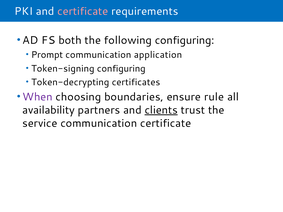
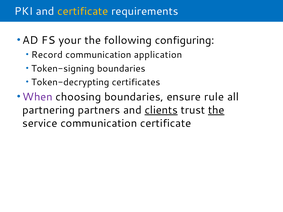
certificate at (83, 11) colour: pink -> yellow
both: both -> your
Prompt: Prompt -> Record
Token-signing configuring: configuring -> boundaries
availability: availability -> partnering
the at (216, 110) underline: none -> present
